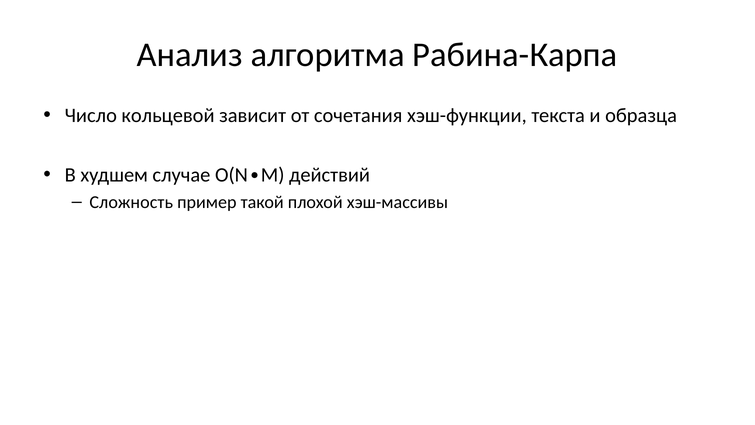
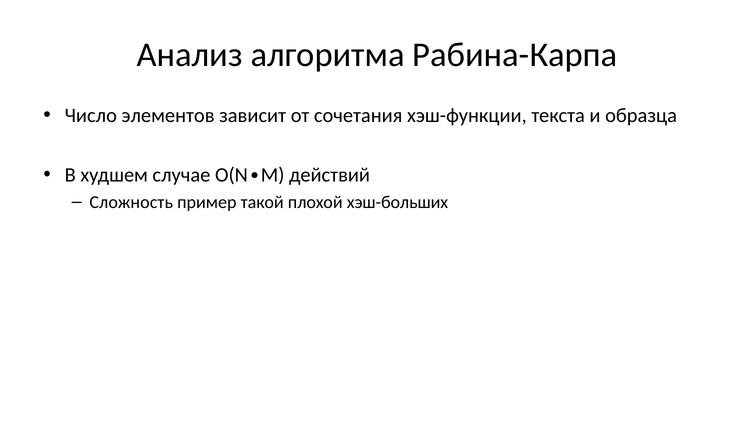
кольцевой: кольцевой -> элементов
хэш-массивы: хэш-массивы -> хэш-больших
